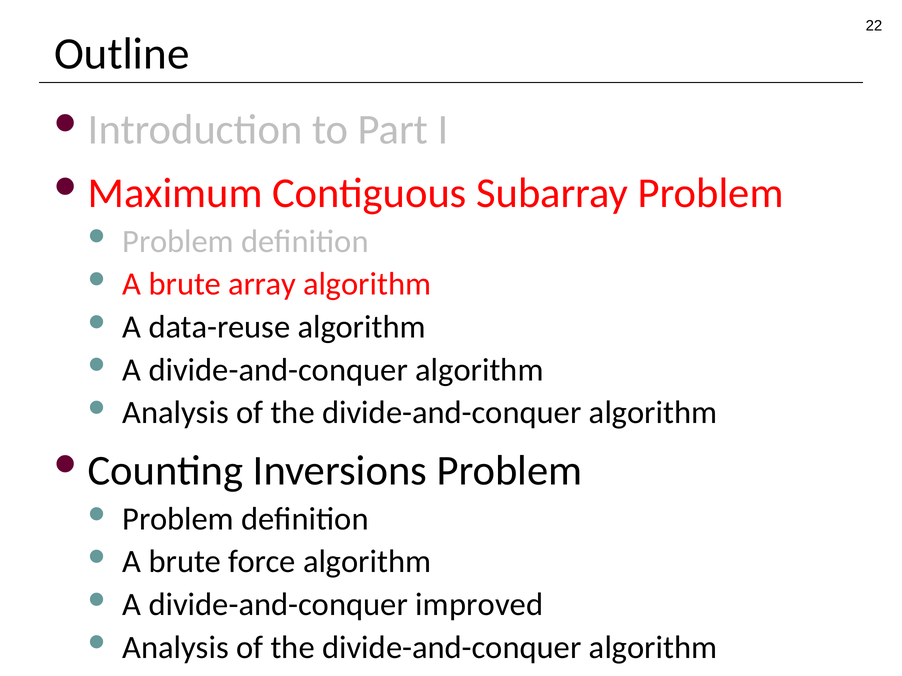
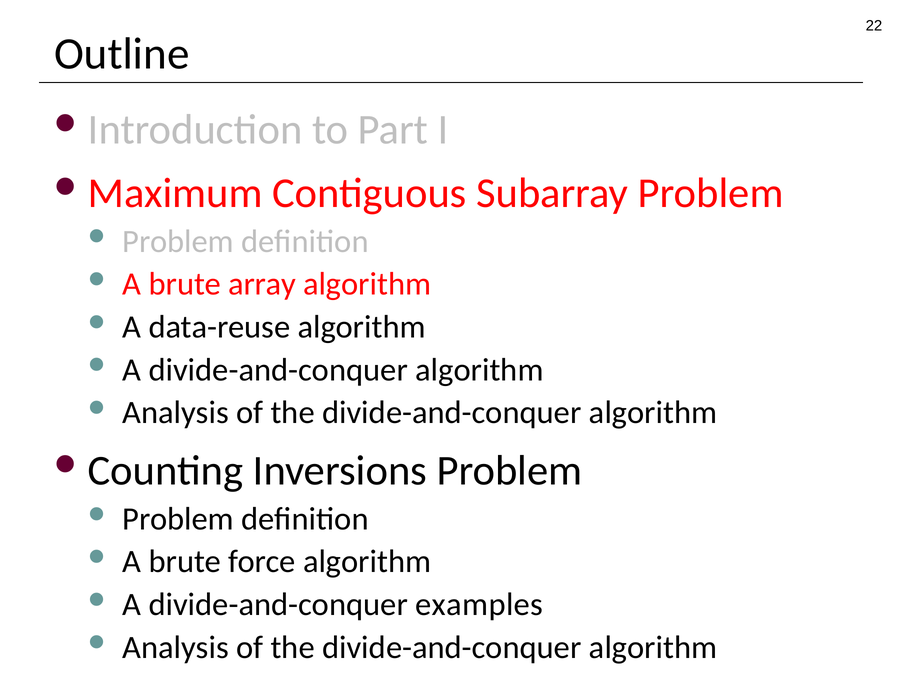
improved: improved -> examples
